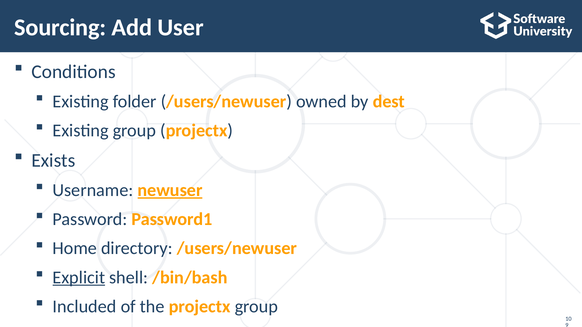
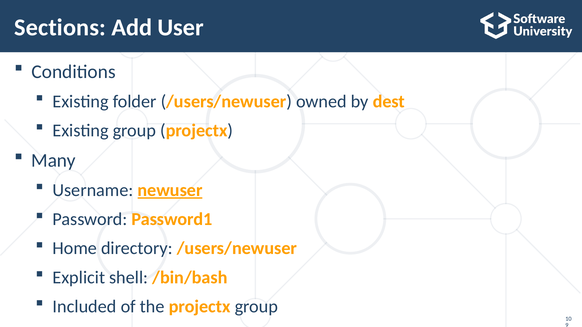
Sourcing: Sourcing -> Sections
Exists: Exists -> Many
Explicit underline: present -> none
